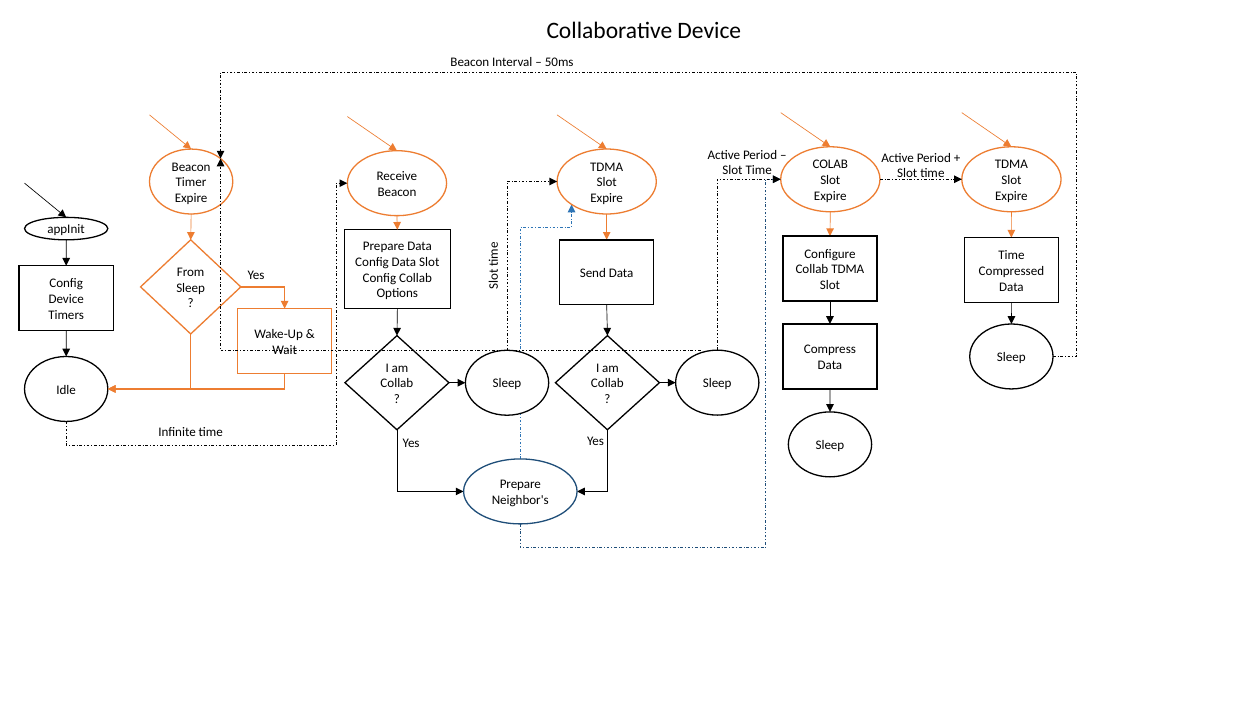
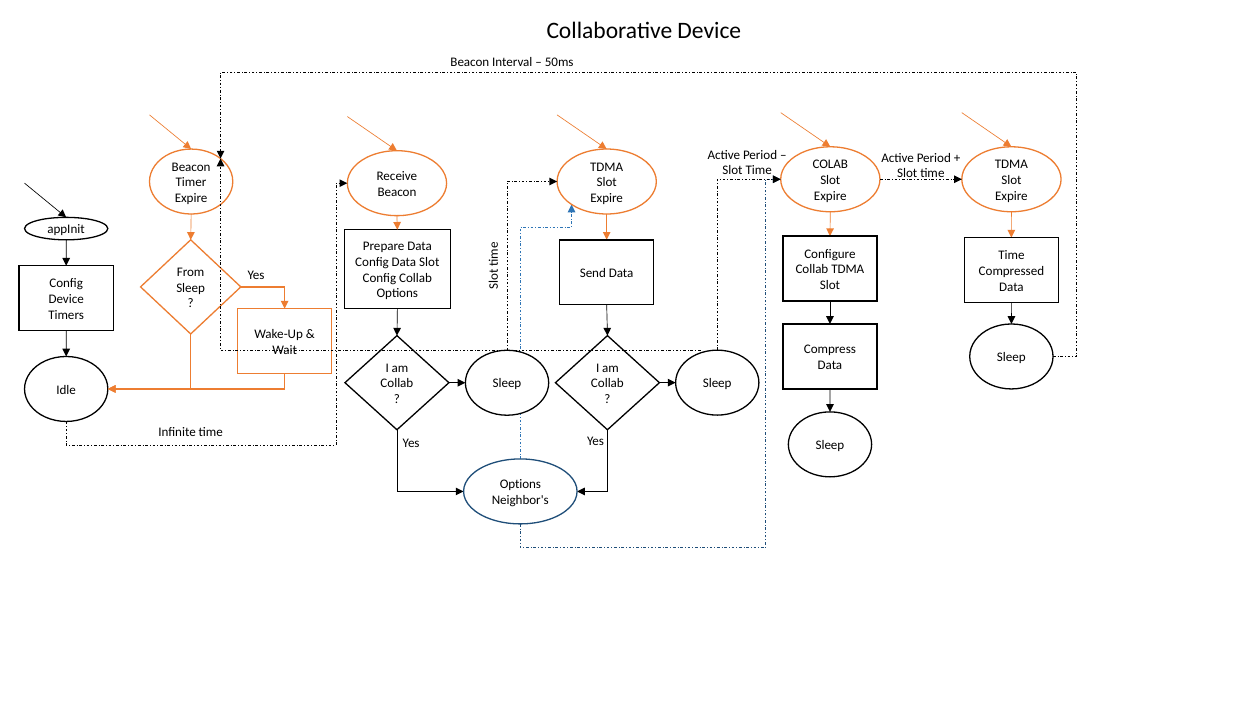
Prepare at (520, 484): Prepare -> Options
